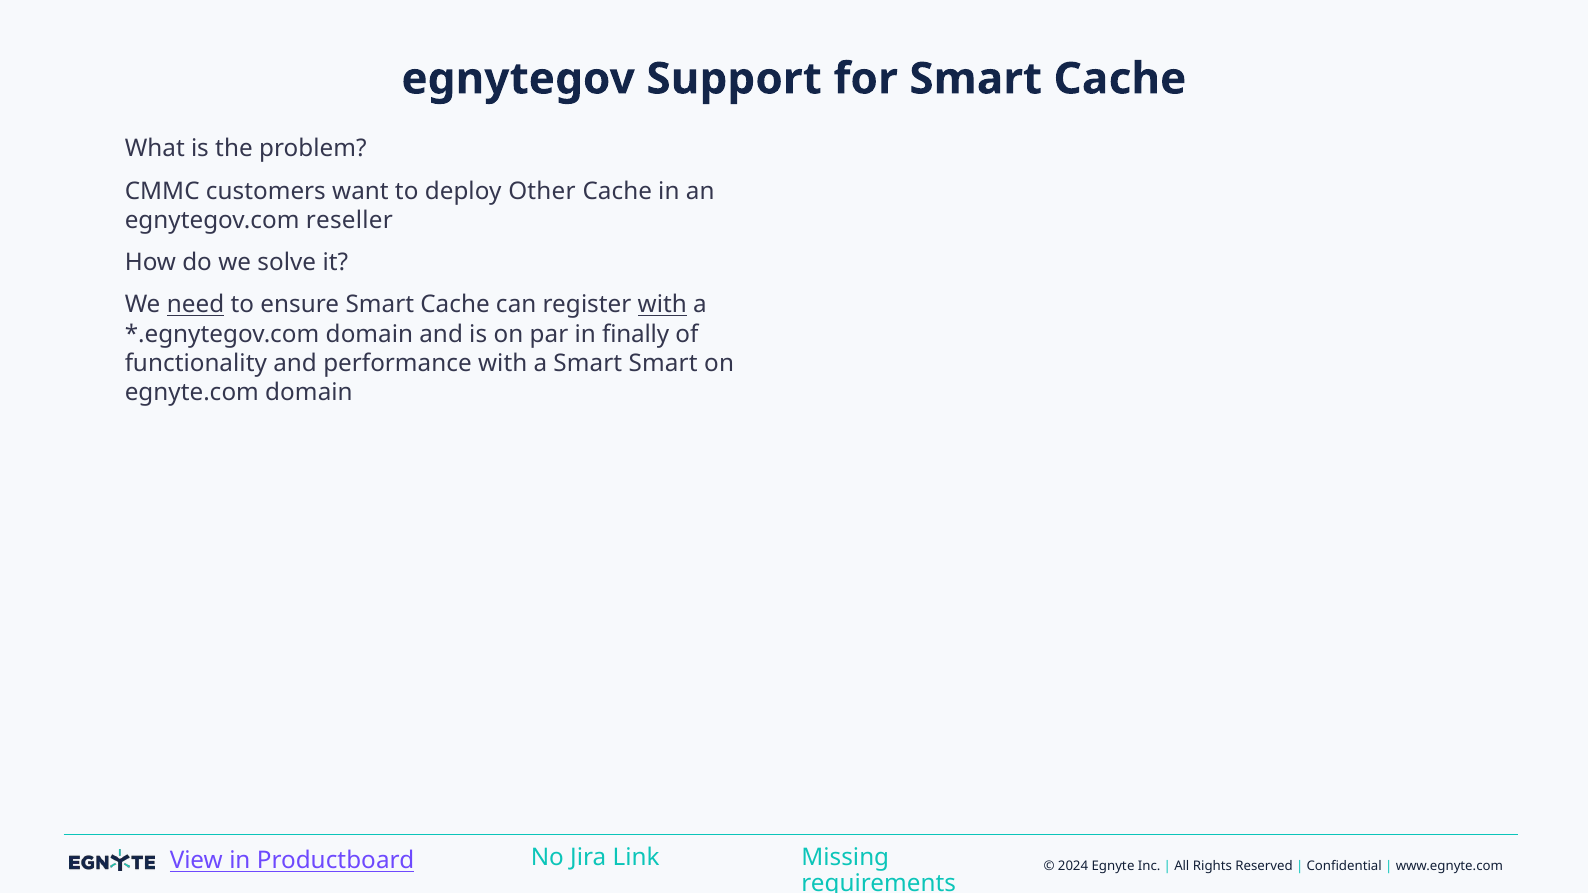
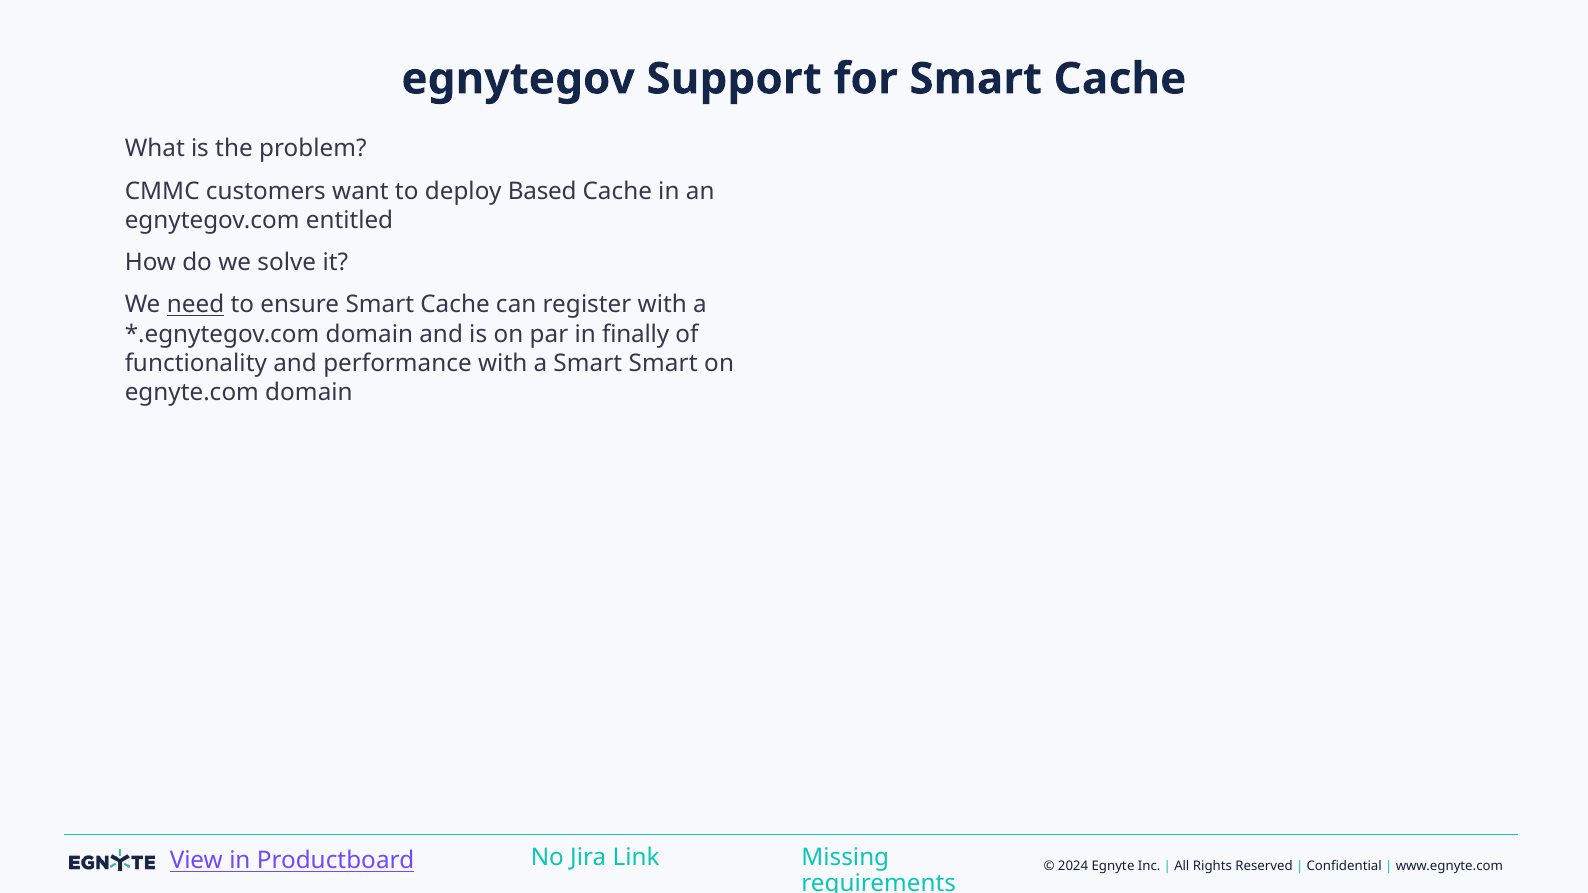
Other: Other -> Based
reseller: reseller -> entitled
with at (662, 305) underline: present -> none
